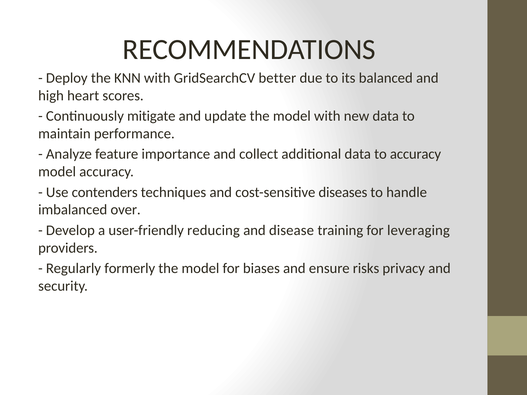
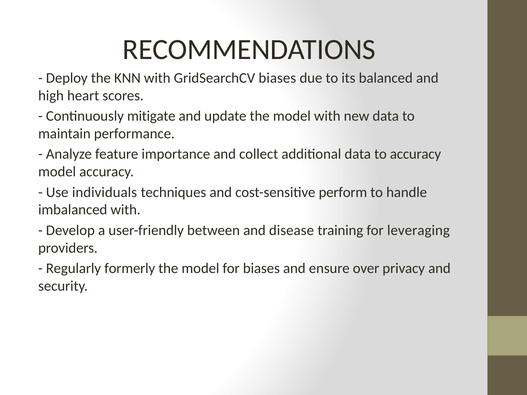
GridSearchCV better: better -> biases
contenders: contenders -> individuals
diseases: diseases -> perform
imbalanced over: over -> with
reducing: reducing -> between
risks: risks -> over
